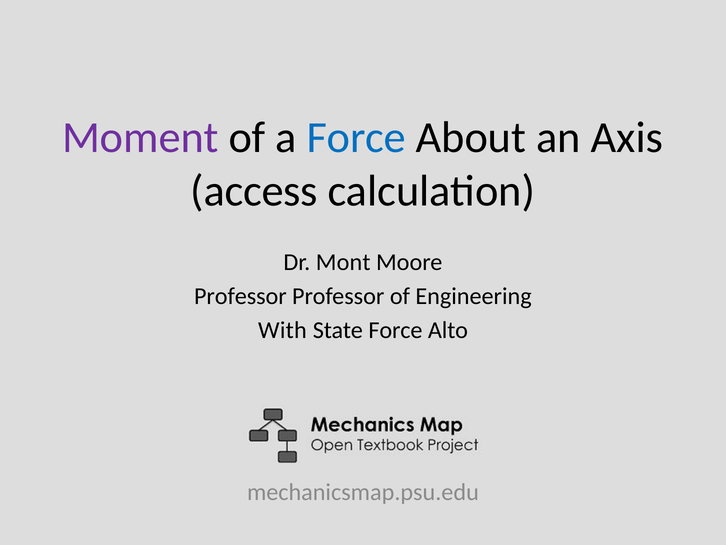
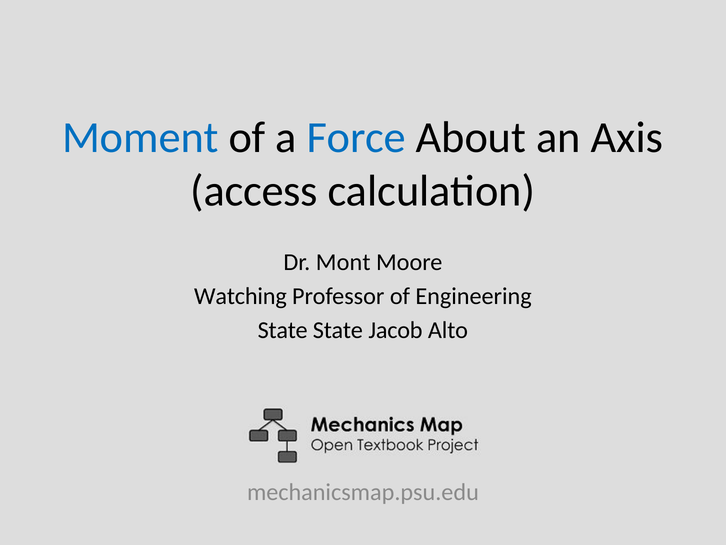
Moment colour: purple -> blue
Professor at (240, 296): Professor -> Watching
With at (282, 330): With -> State
State Force: Force -> Jacob
